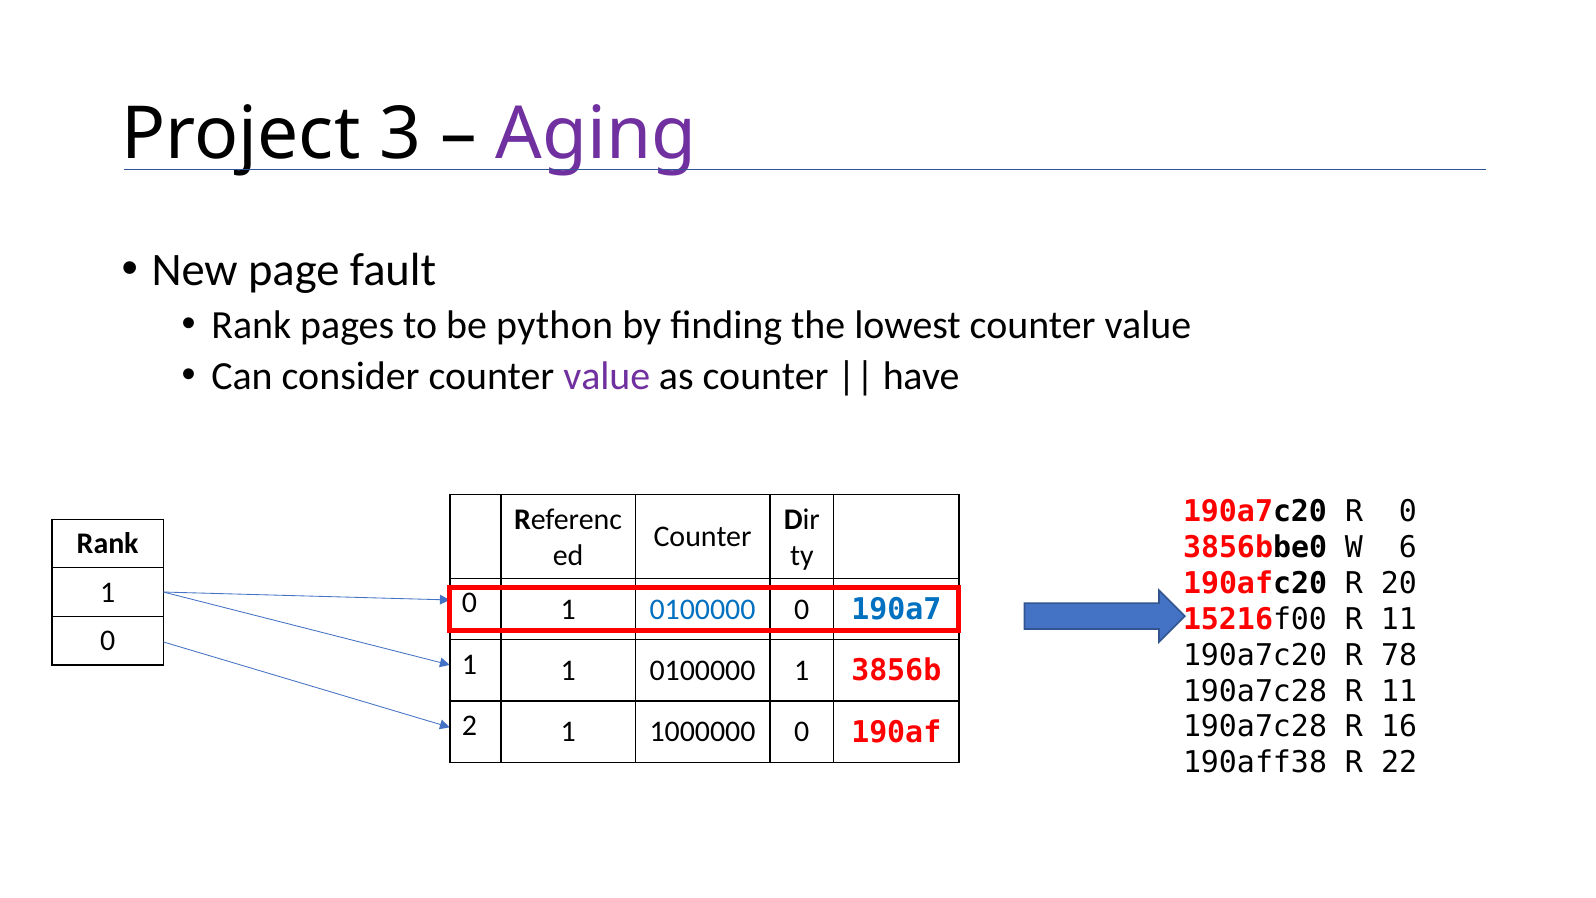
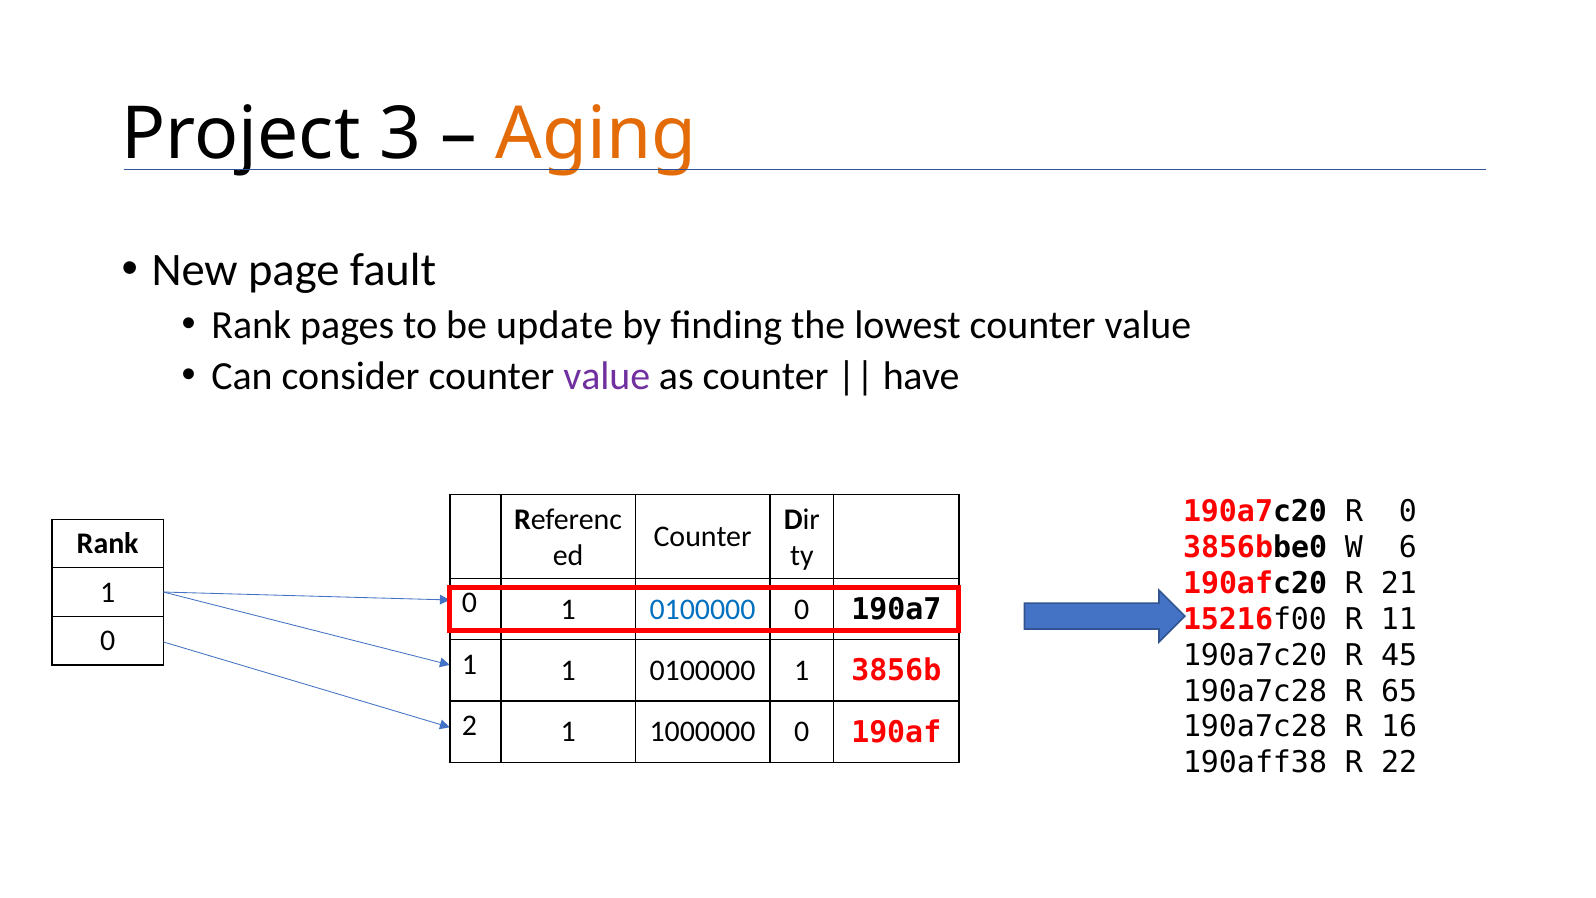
Aging colour: purple -> orange
python: python -> update
20: 20 -> 21
190a7 colour: blue -> black
78: 78 -> 45
190a7c28 R 11: 11 -> 65
